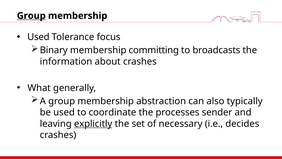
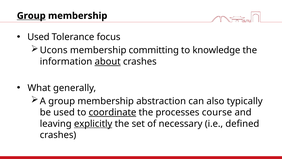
Binary: Binary -> Ucons
broadcasts: broadcasts -> knowledge
about underline: none -> present
coordinate underline: none -> present
sender: sender -> course
decides: decides -> defined
